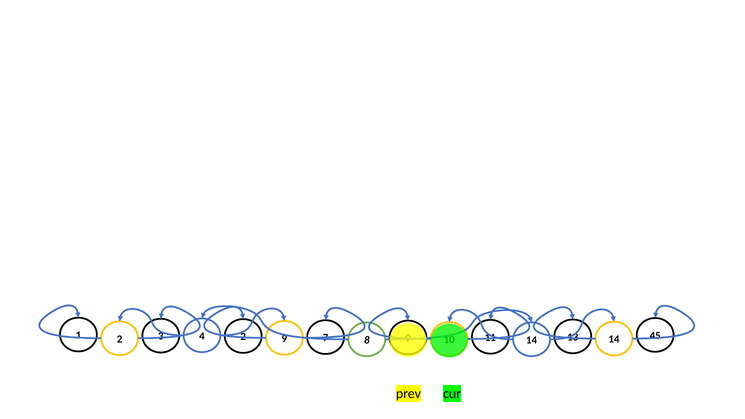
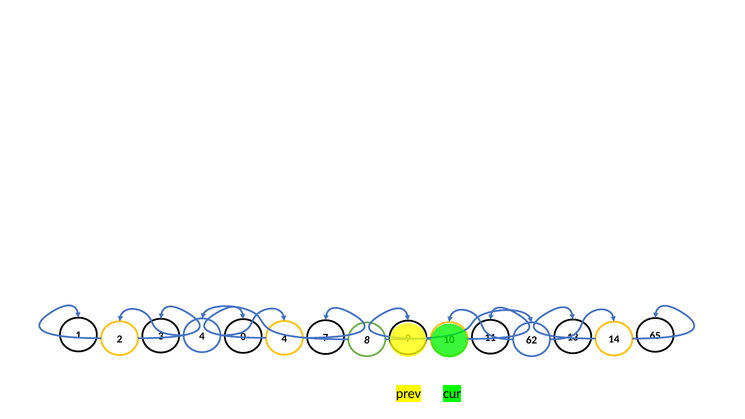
3 2: 2 -> 0
4 14: 14 -> 62
45: 45 -> 65
2 9: 9 -> 4
